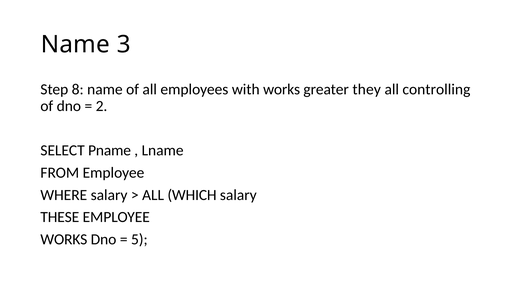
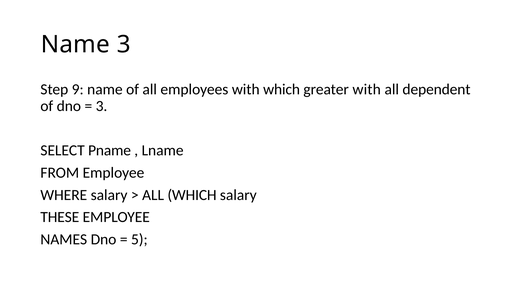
8: 8 -> 9
with works: works -> which
greater they: they -> with
controlling: controlling -> dependent
2 at (102, 106): 2 -> 3
WORKS at (64, 239): WORKS -> NAMES
